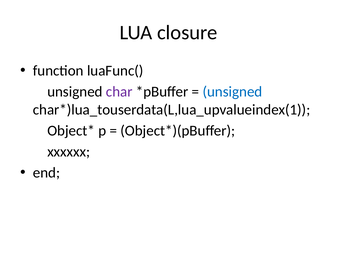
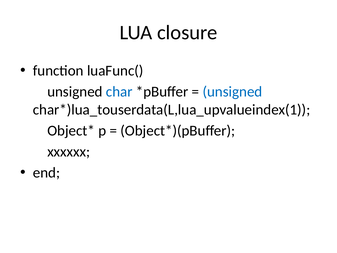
char colour: purple -> blue
